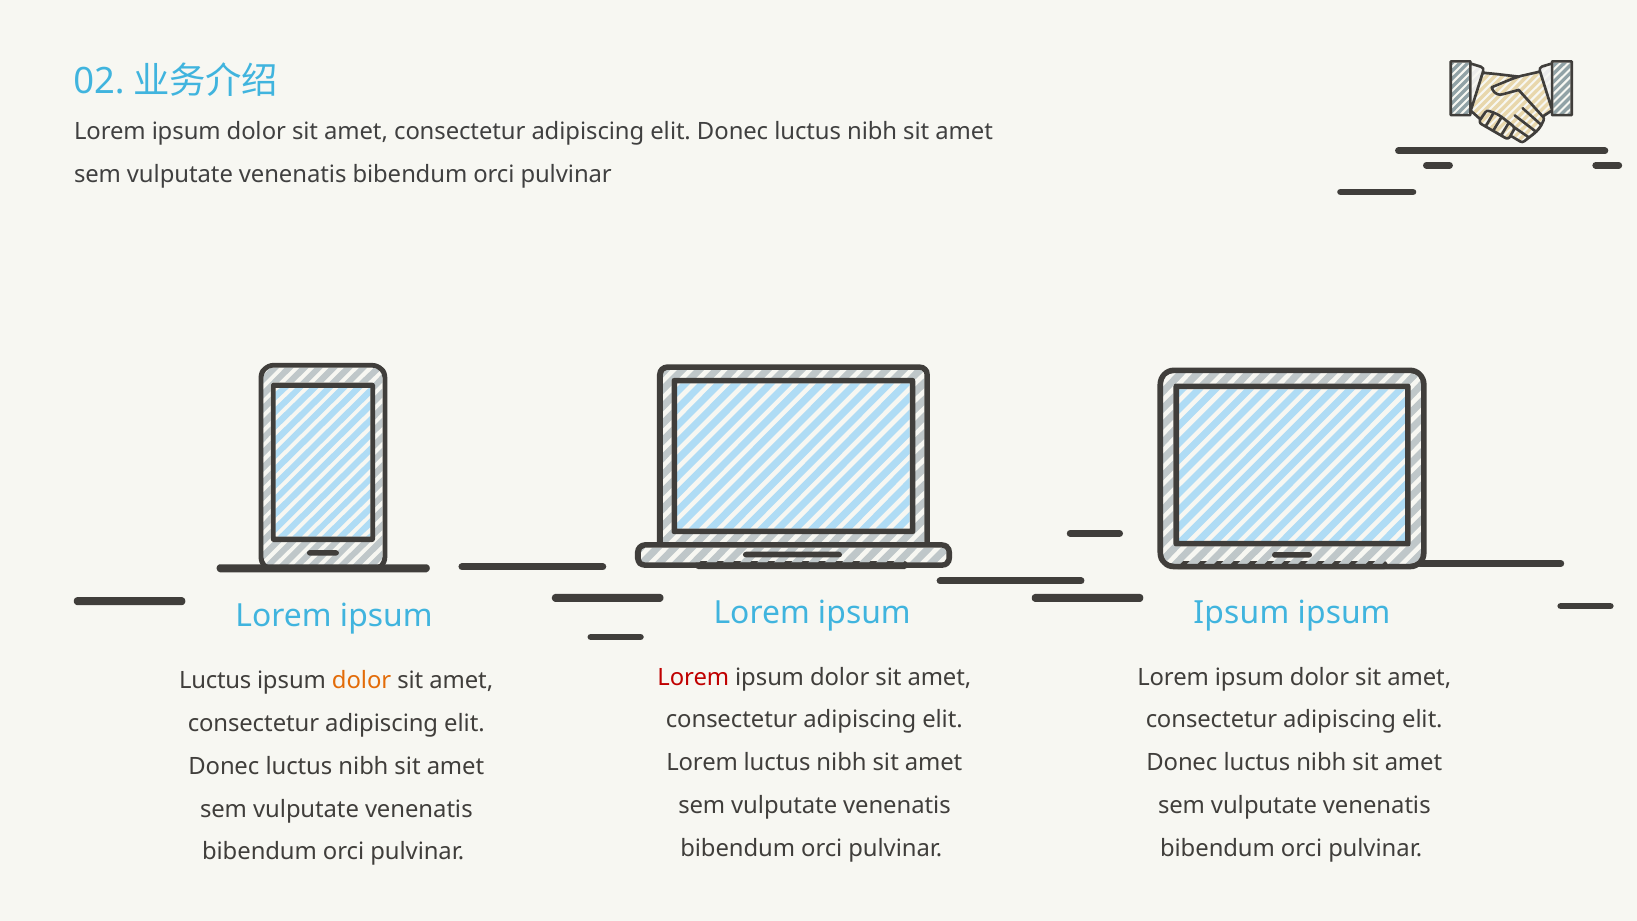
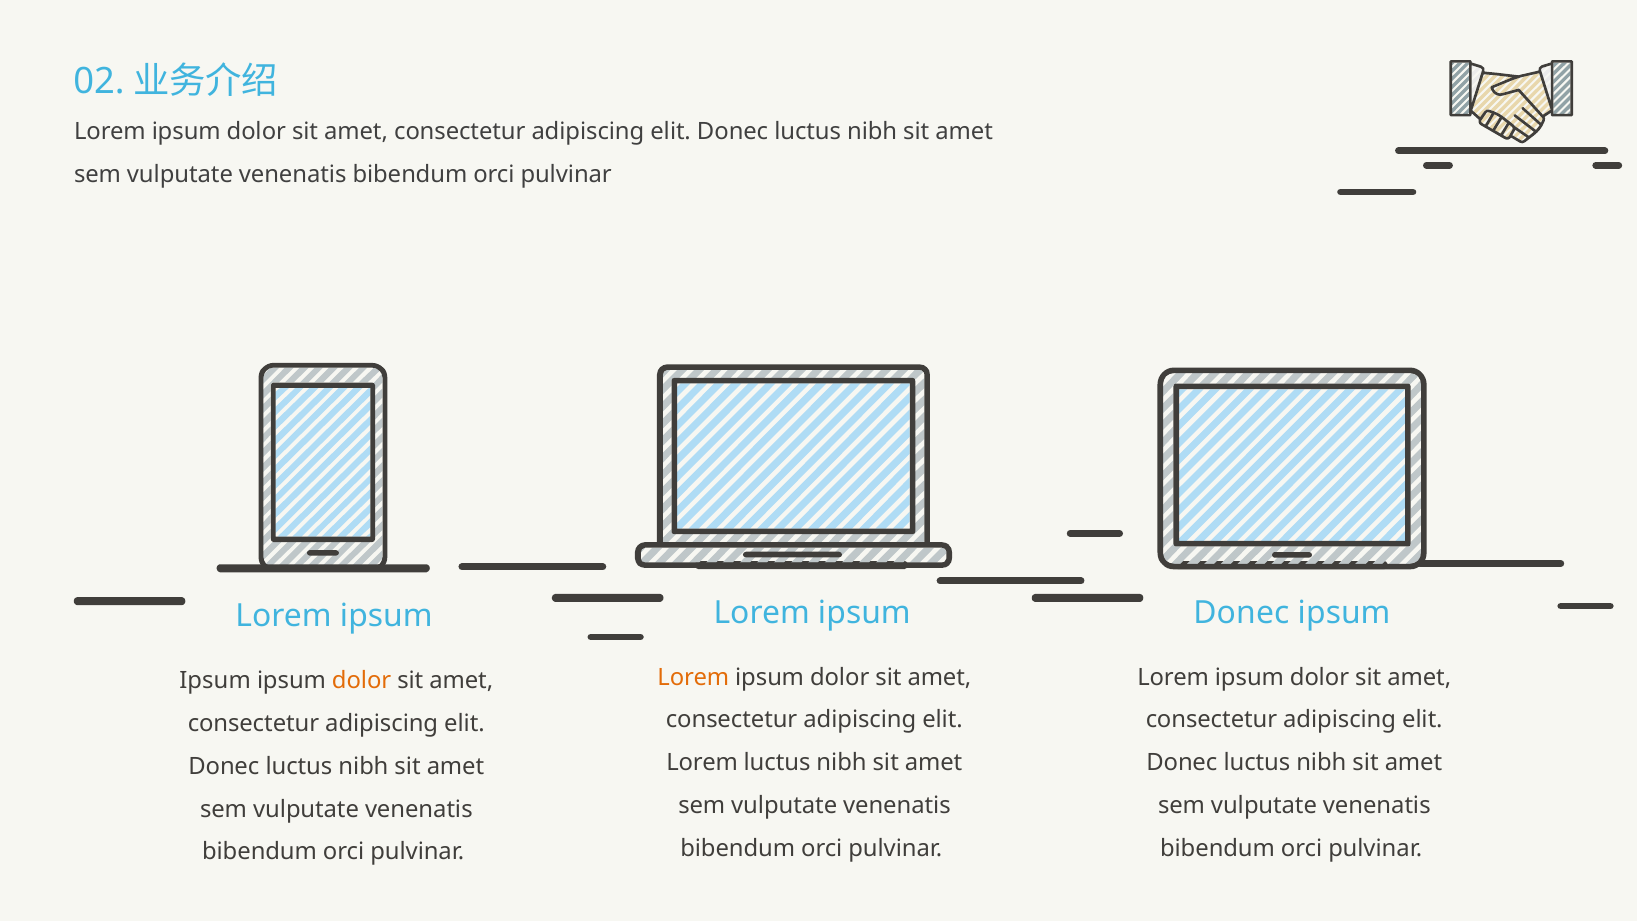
Ipsum at (1241, 613): Ipsum -> Donec
Lorem at (693, 677) colour: red -> orange
Luctus at (215, 680): Luctus -> Ipsum
